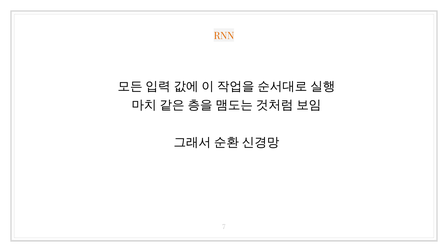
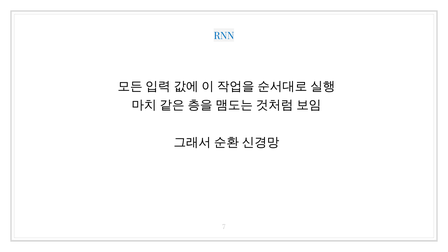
RNN colour: orange -> blue
